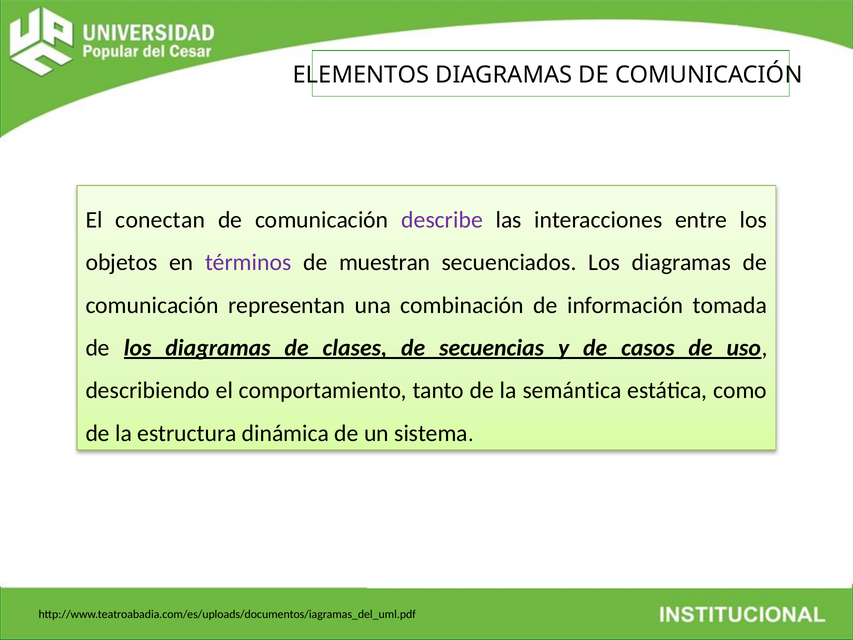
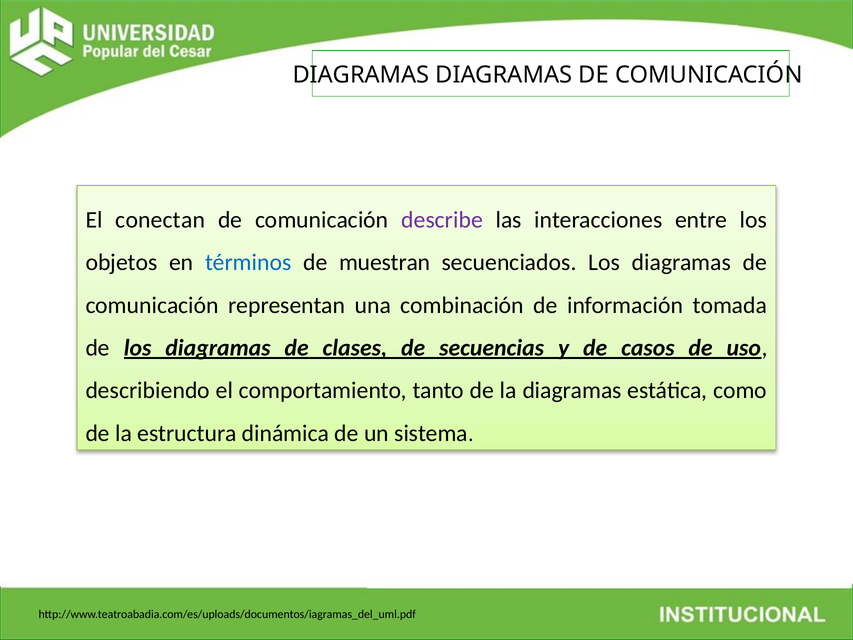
ELEMENTOS at (361, 75): ELEMENTOS -> DIAGRAMAS
términos colour: purple -> blue
la semántica: semántica -> diagramas
